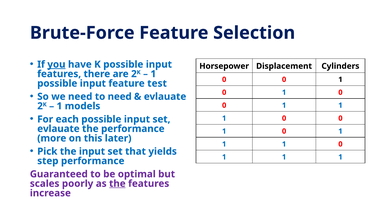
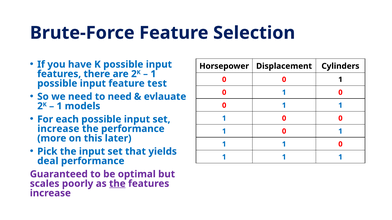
you underline: present -> none
evlauate at (58, 129): evlauate -> increase
step: step -> deal
